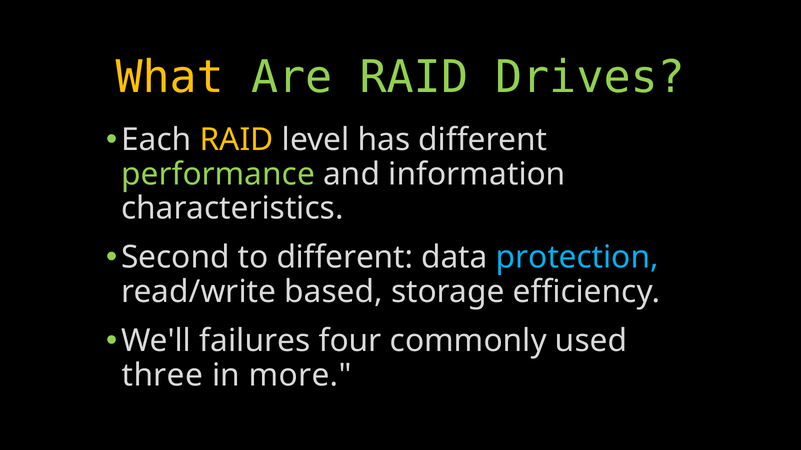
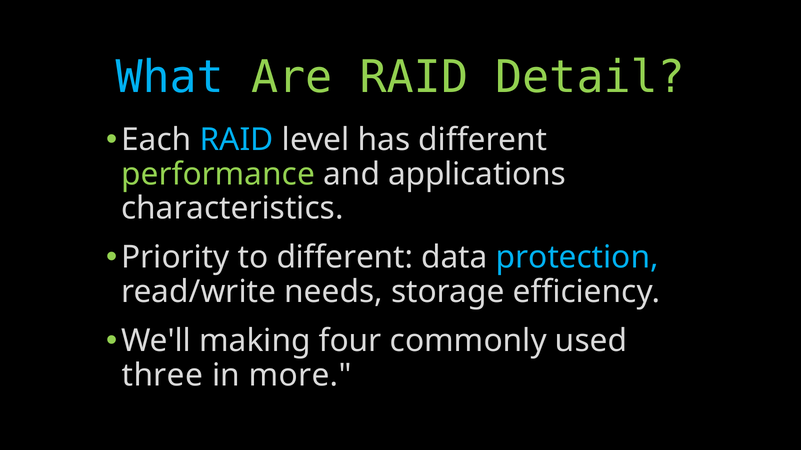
What colour: yellow -> light blue
Drives: Drives -> Detail
RAID at (237, 140) colour: yellow -> light blue
information: information -> applications
Second: Second -> Priority
based: based -> needs
failures: failures -> making
